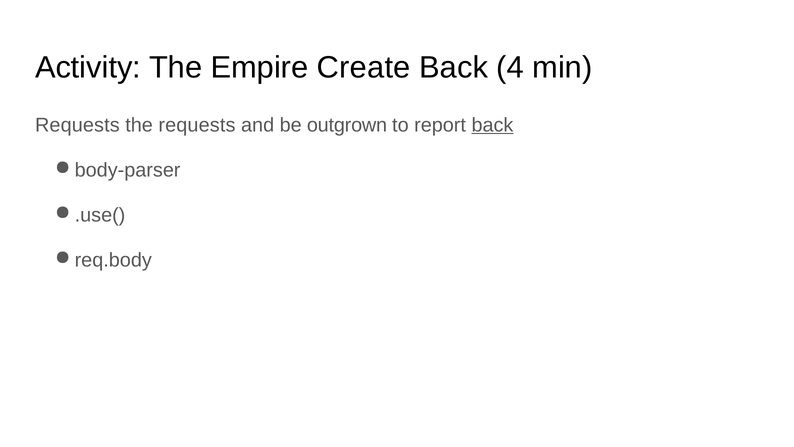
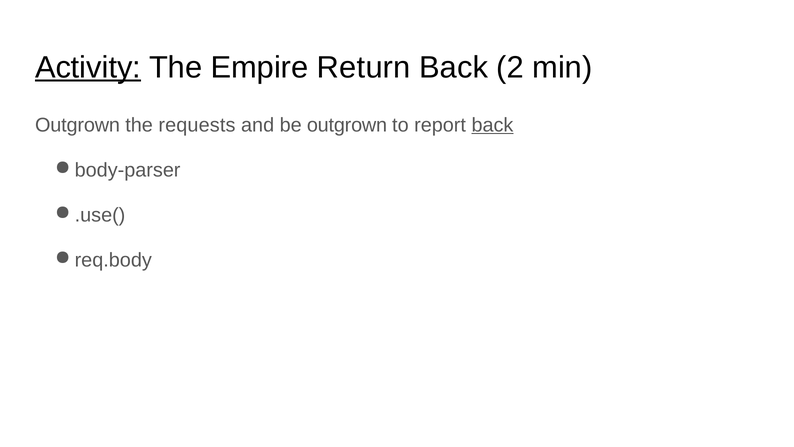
Activity underline: none -> present
Create: Create -> Return
4: 4 -> 2
Requests at (77, 125): Requests -> Outgrown
